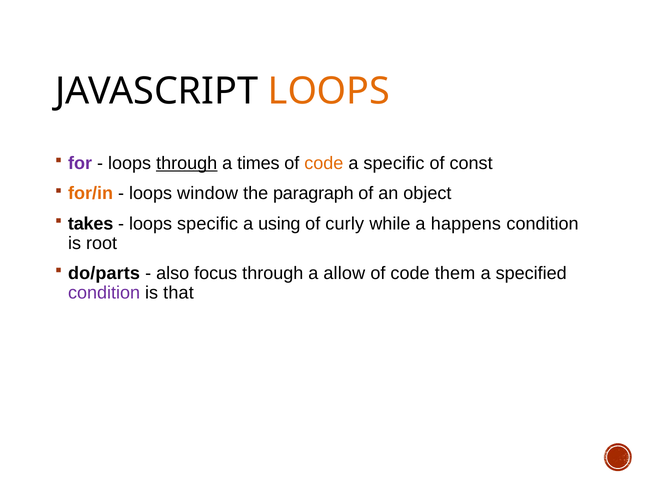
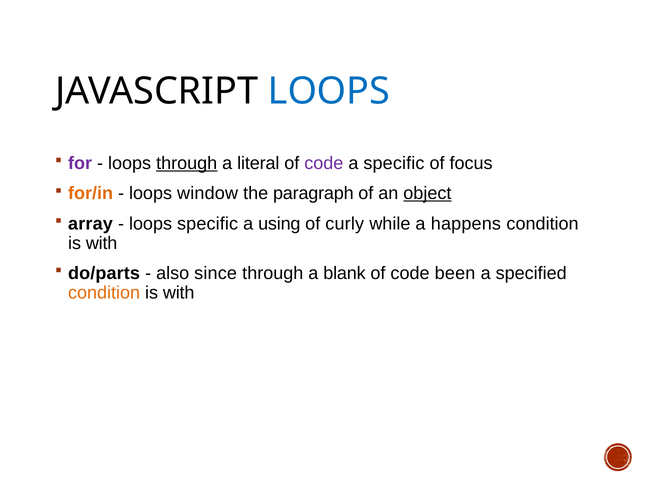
LOOPS at (329, 91) colour: orange -> blue
times: times -> literal
code at (324, 163) colour: orange -> purple
const: const -> focus
object underline: none -> present
takes: takes -> array
root at (102, 243): root -> with
focus: focus -> since
allow: allow -> blank
them: them -> been
condition at (104, 293) colour: purple -> orange
that at (179, 293): that -> with
